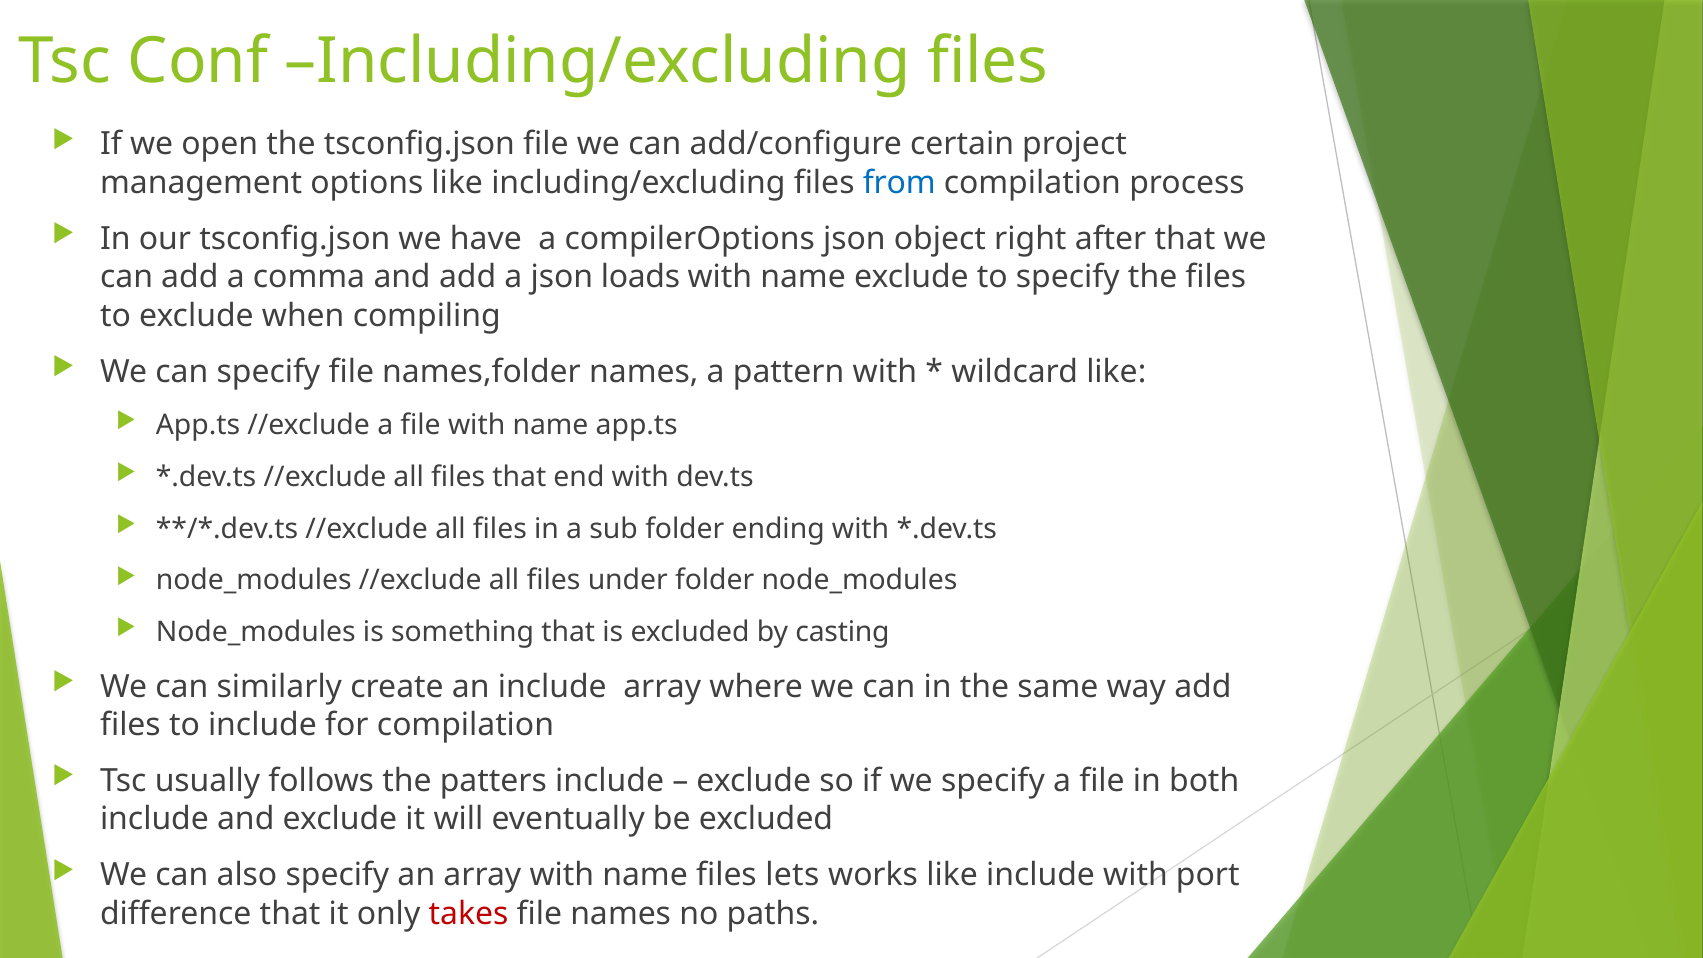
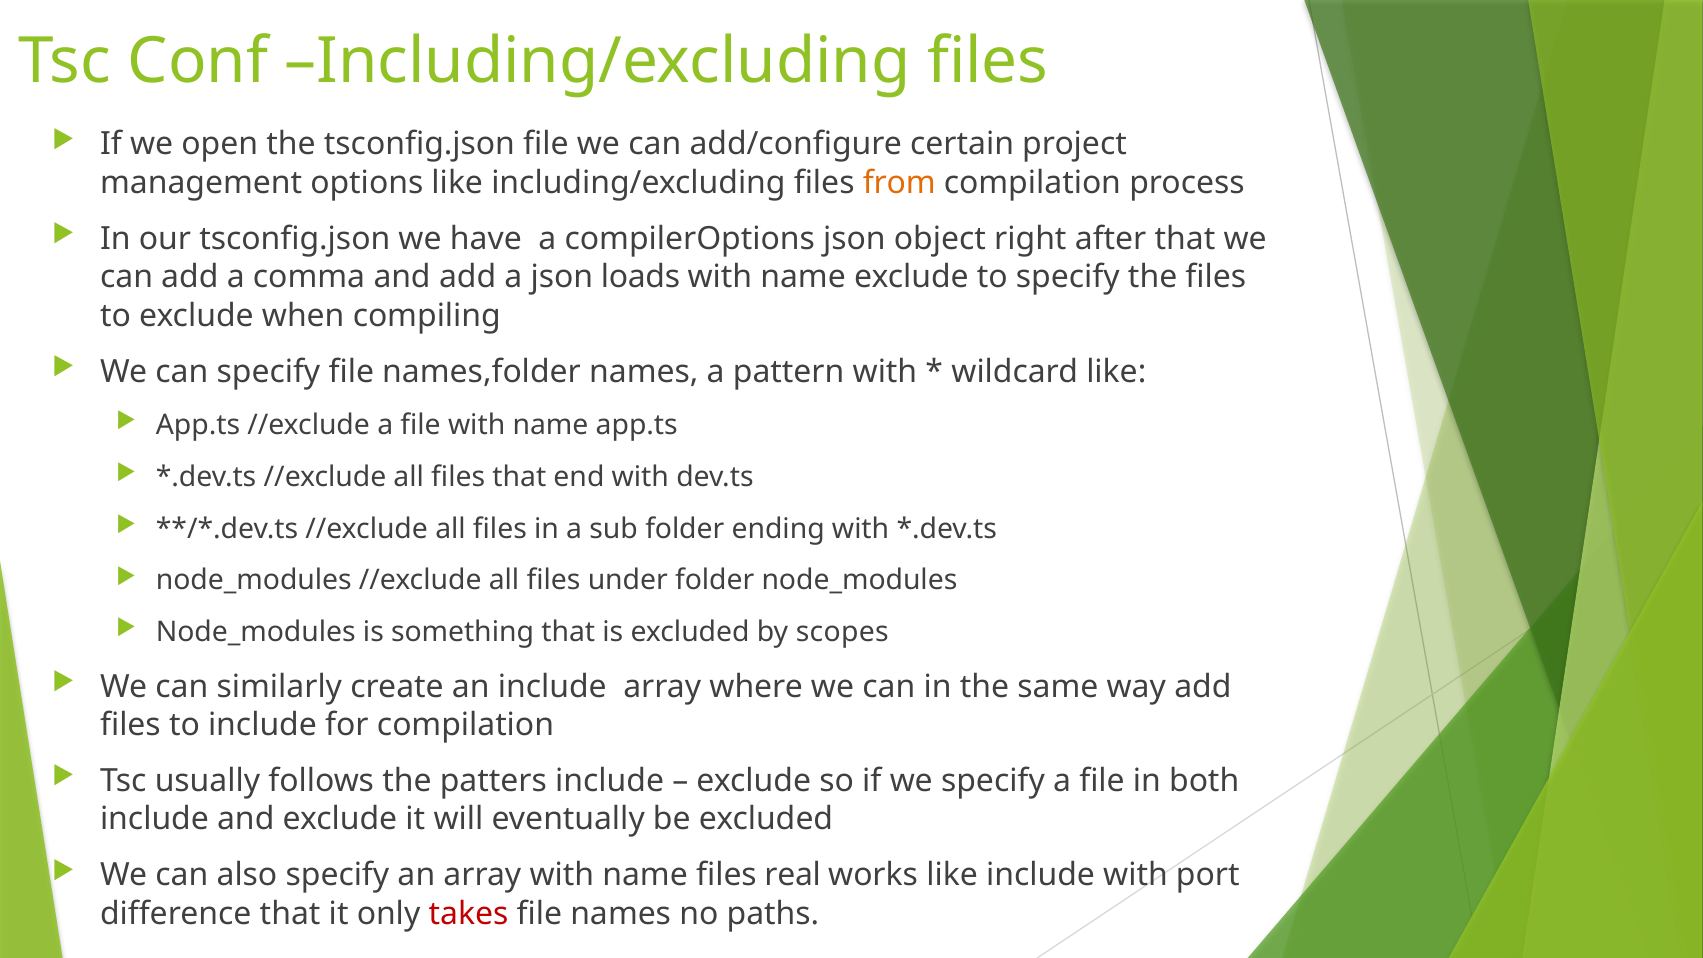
from colour: blue -> orange
casting: casting -> scopes
lets: lets -> real
